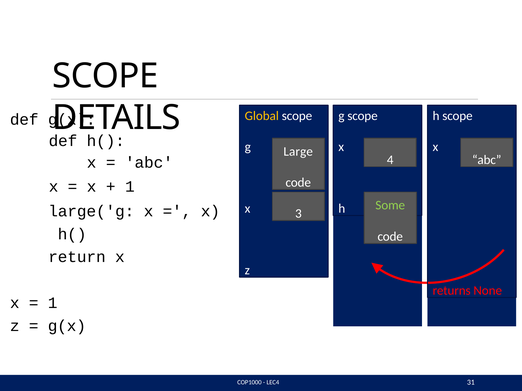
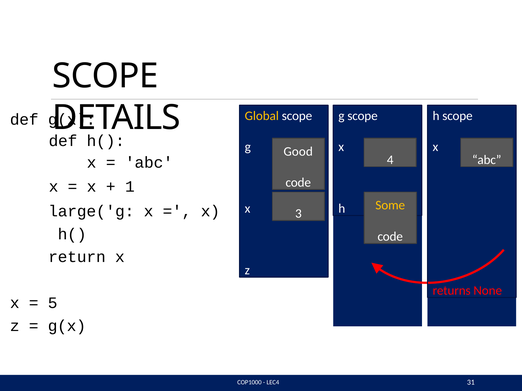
Large: Large -> Good
Some colour: light green -> yellow
1 at (53, 303): 1 -> 5
